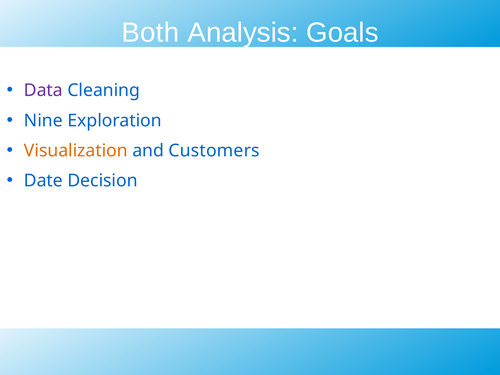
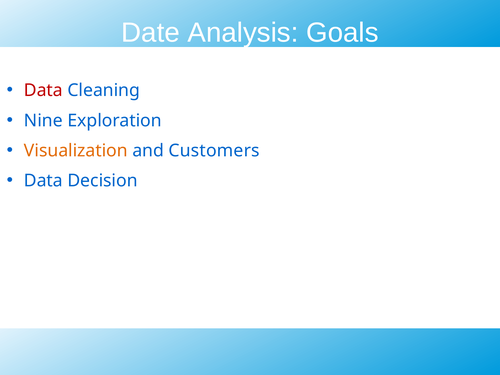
Both: Both -> Date
Data at (43, 90) colour: purple -> red
Date at (43, 181): Date -> Data
